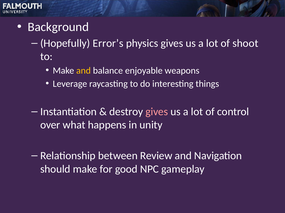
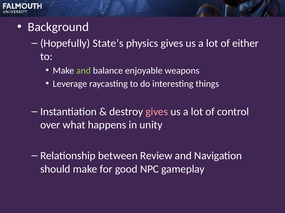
Error’s: Error’s -> State’s
shoot: shoot -> either
and at (84, 71) colour: yellow -> light green
